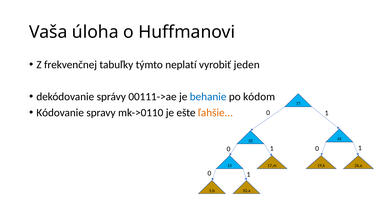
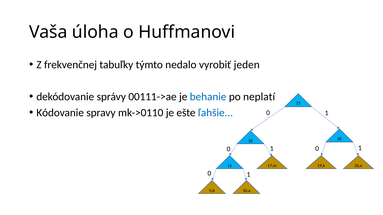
neplatí: neplatí -> nedalo
kódom: kódom -> neplatí
ľahšie colour: orange -> blue
